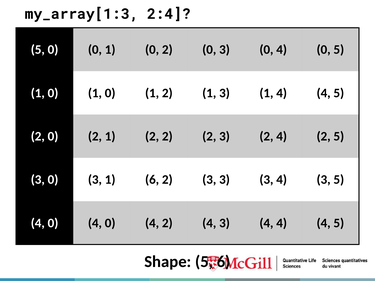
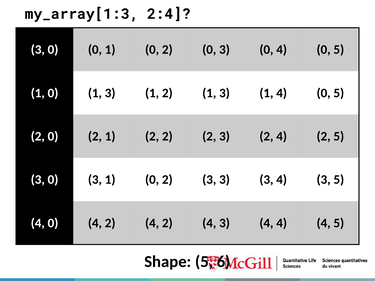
5 at (38, 50): 5 -> 3
1 0 1 0: 0 -> 3
1 4 4: 4 -> 0
3 1 6: 6 -> 0
4 0 4 0: 0 -> 2
